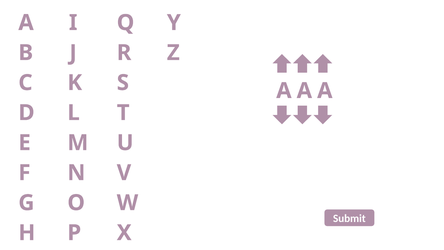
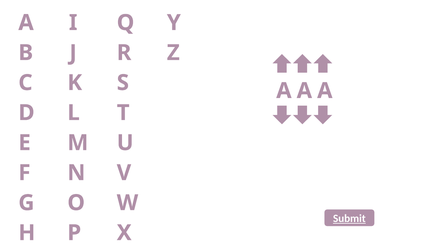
Submit underline: none -> present
